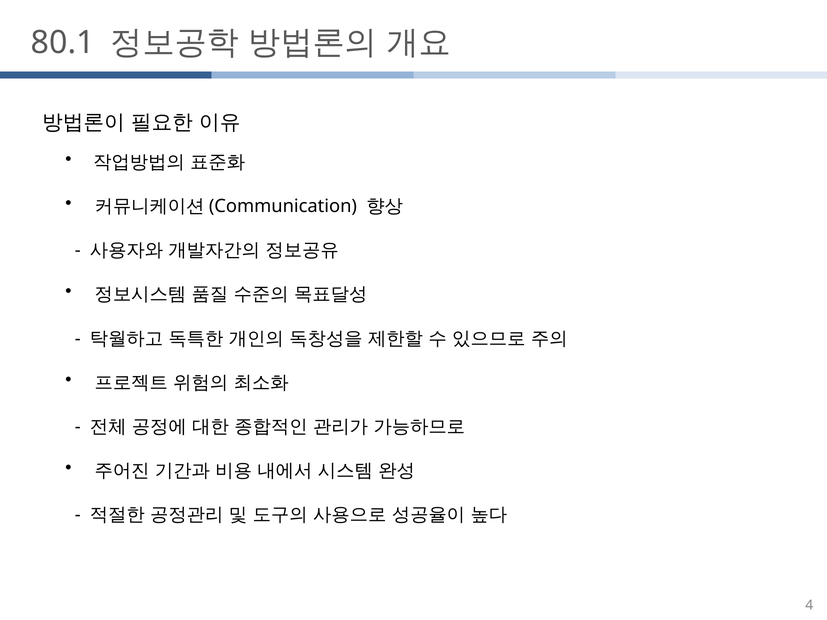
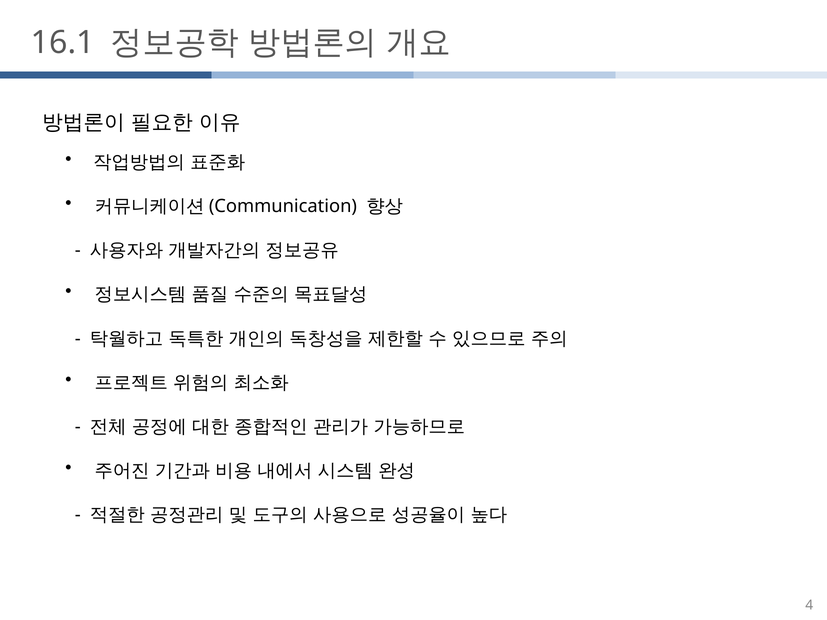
80.1: 80.1 -> 16.1
